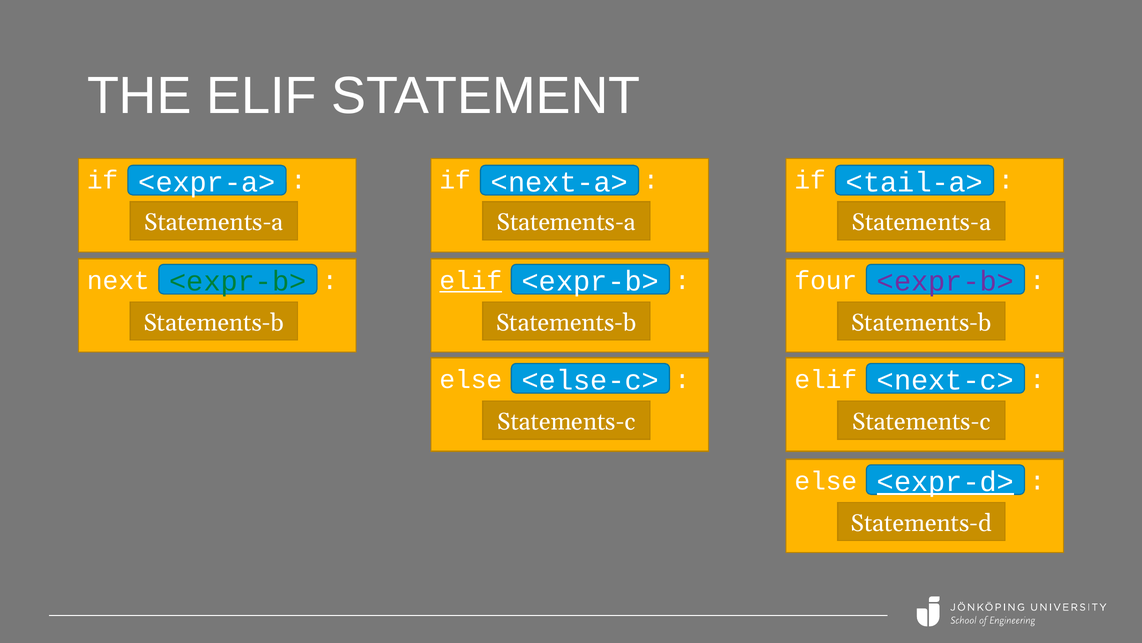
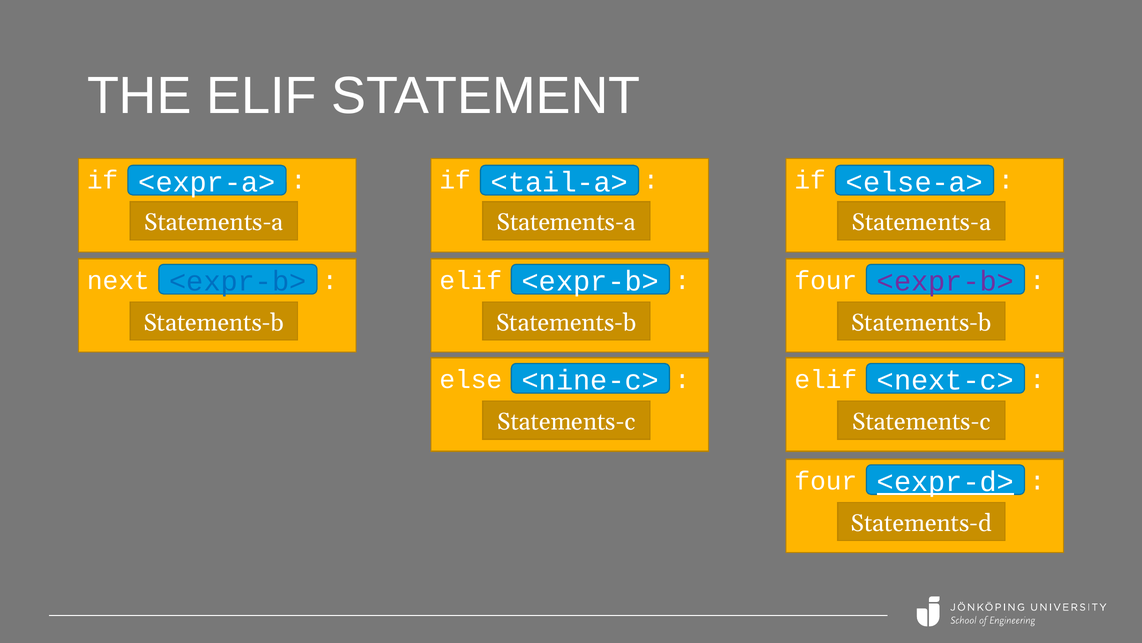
<next-a>: <next-a> -> <tail-a>
<tail-a>: <tail-a> -> <else-a>
<expr-b> at (238, 281) colour: green -> blue
elif at (471, 280) underline: present -> none
<else-c>: <else-c> -> <nine-c>
else at (826, 480): else -> four
